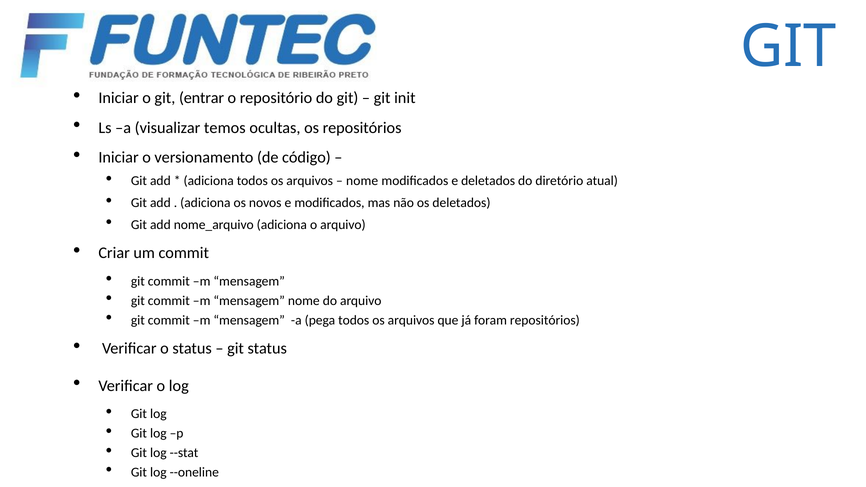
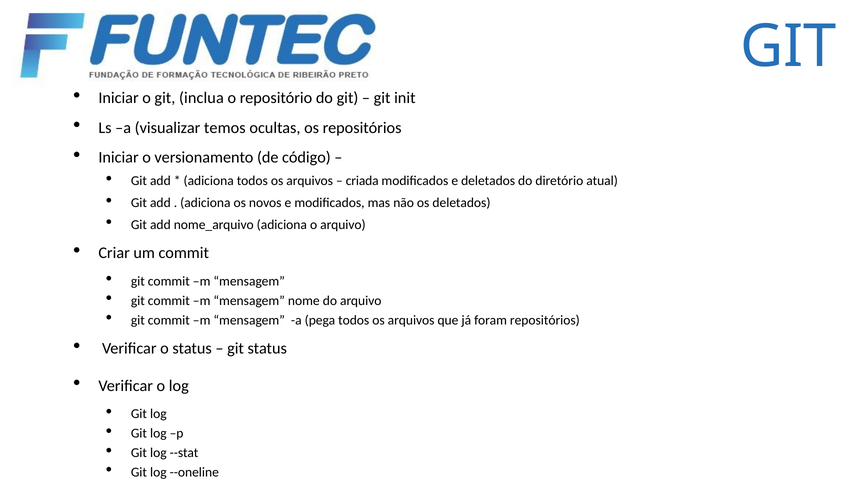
entrar: entrar -> inclua
nome at (362, 181): nome -> criada
